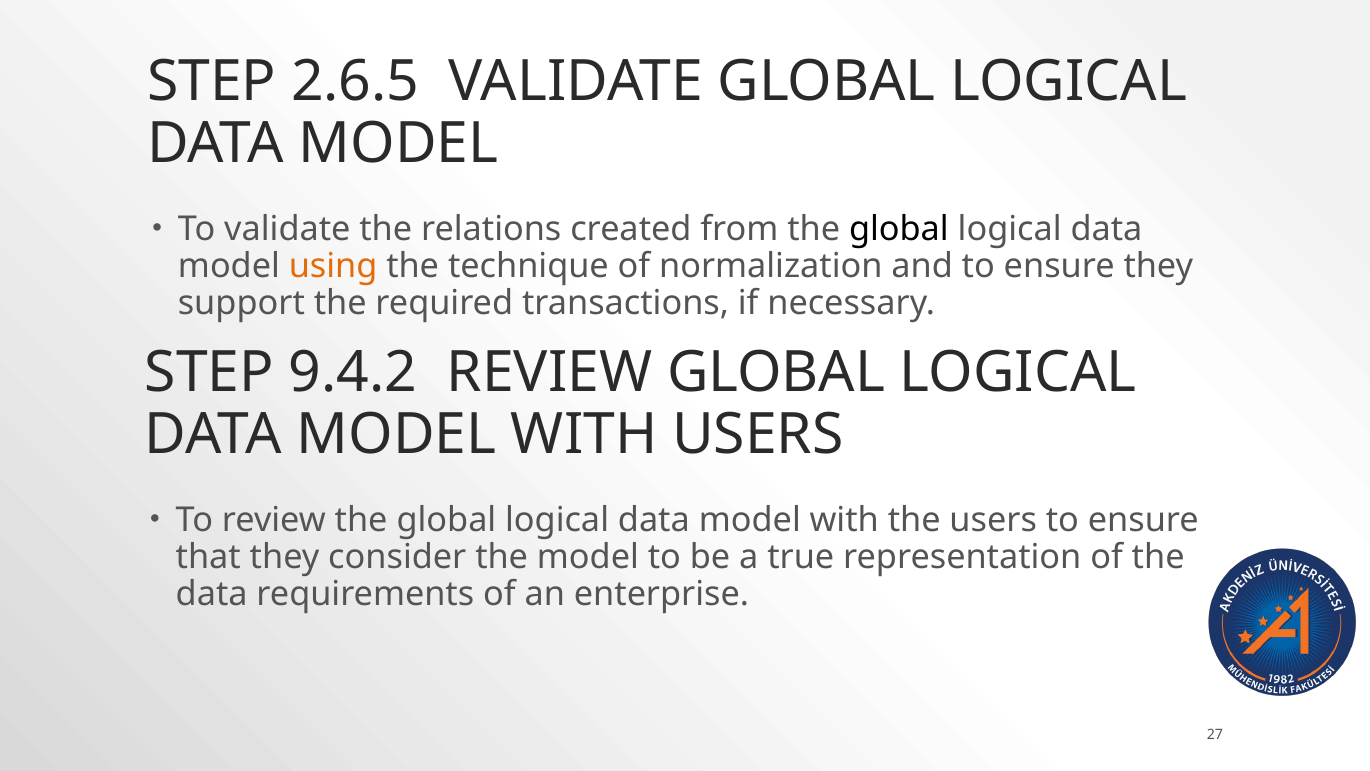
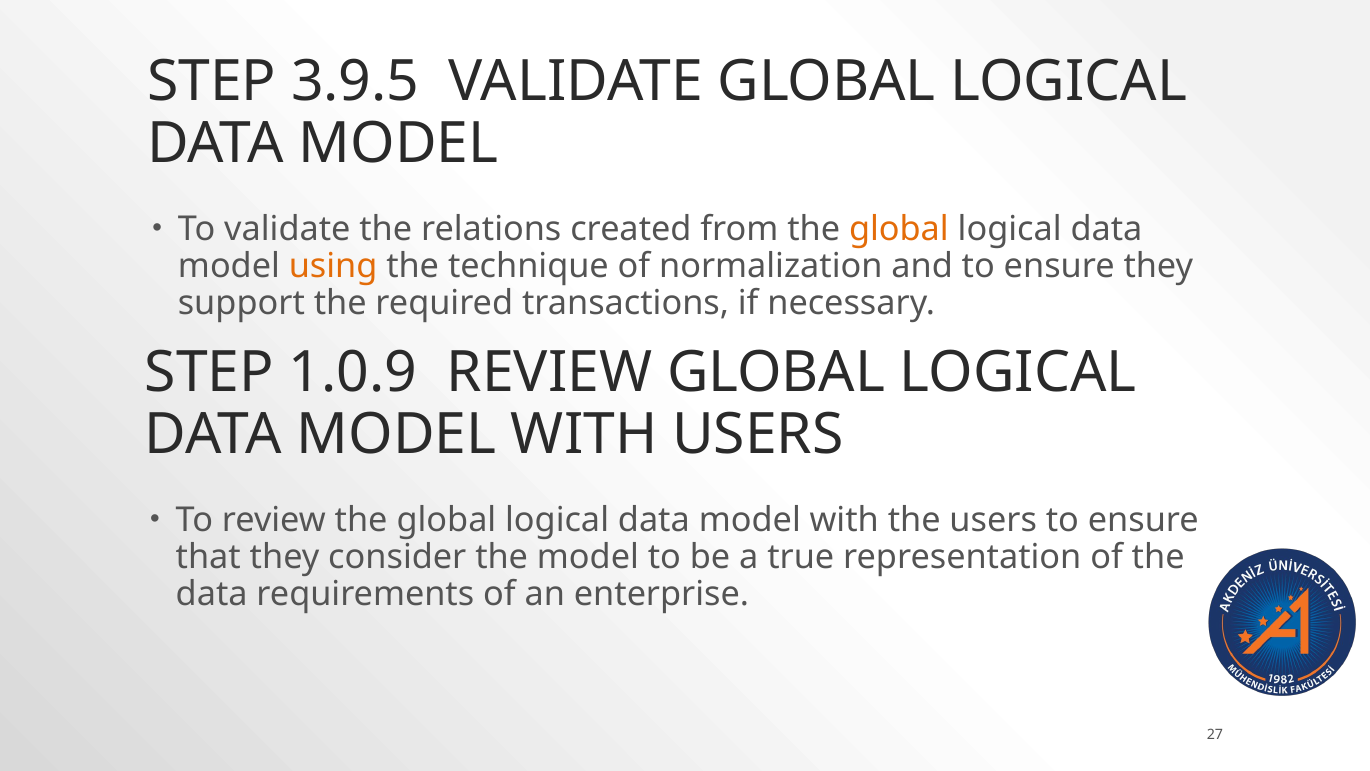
2.6.5: 2.6.5 -> 3.9.5
global at (899, 229) colour: black -> orange
9.4.2: 9.4.2 -> 1.0.9
